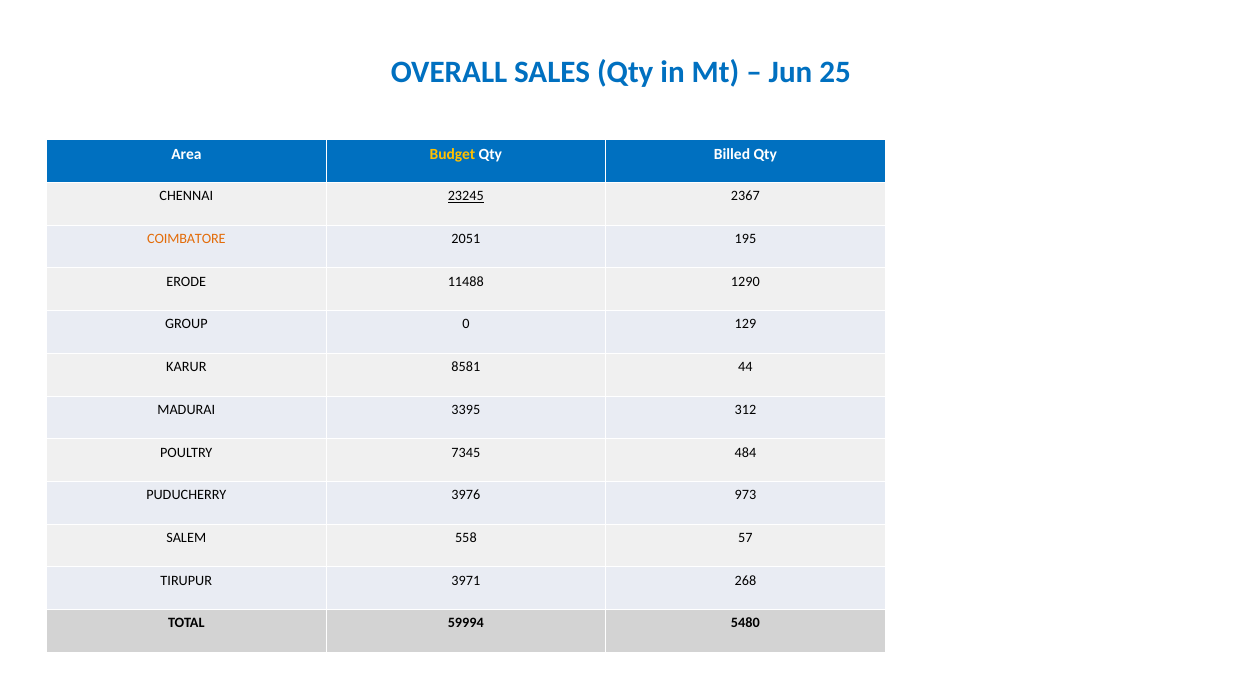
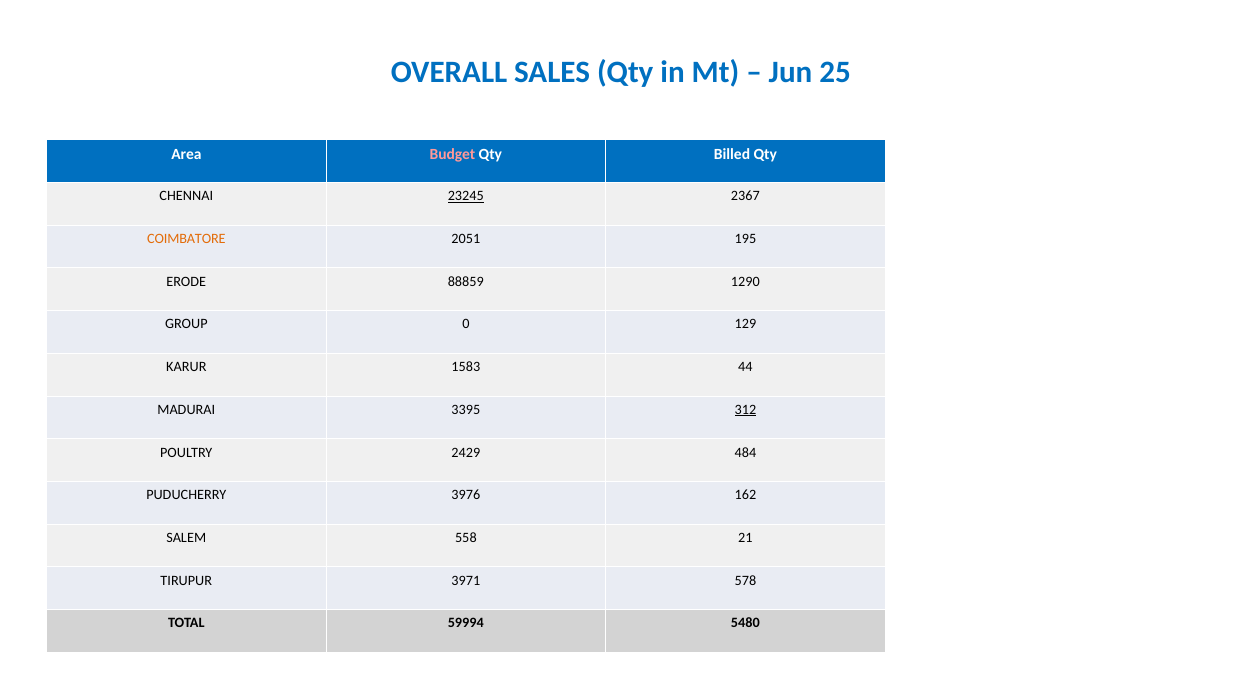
Budget colour: yellow -> pink
11488: 11488 -> 88859
8581: 8581 -> 1583
312 underline: none -> present
7345: 7345 -> 2429
973: 973 -> 162
57: 57 -> 21
268: 268 -> 578
